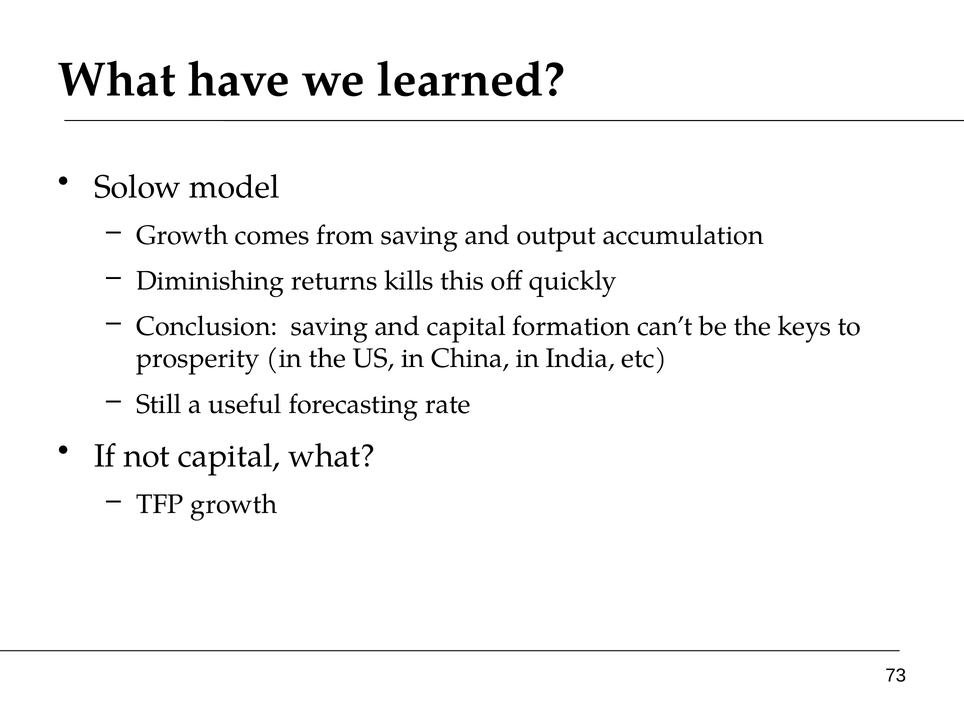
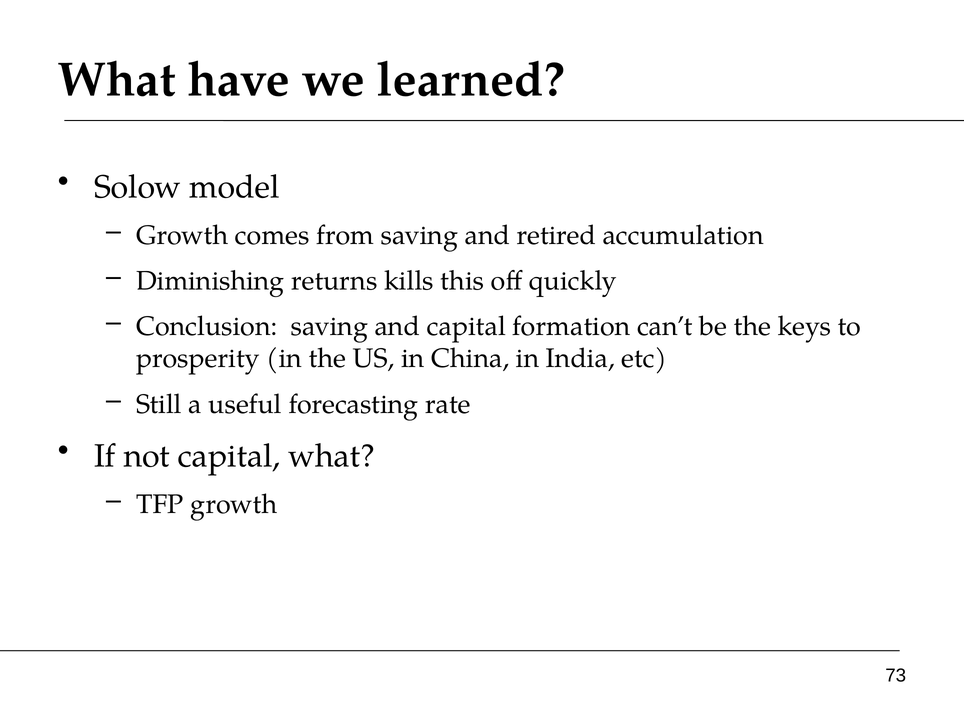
output: output -> retired
